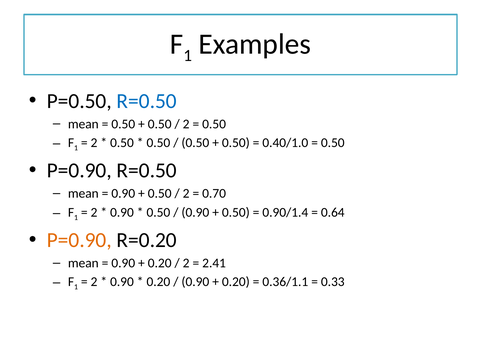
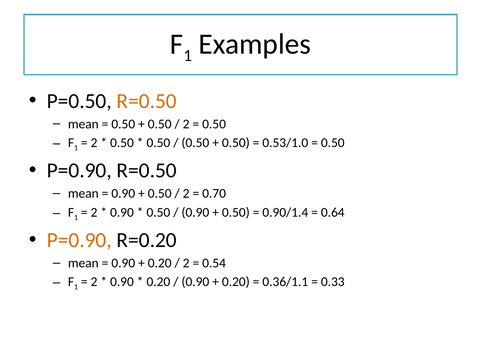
R=0.50 at (147, 101) colour: blue -> orange
0.40/1.0: 0.40/1.0 -> 0.53/1.0
2.41: 2.41 -> 0.54
